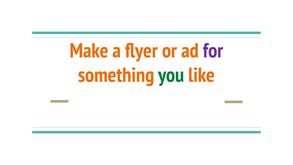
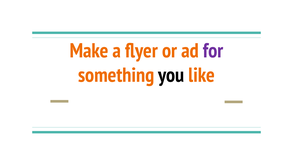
you colour: green -> black
